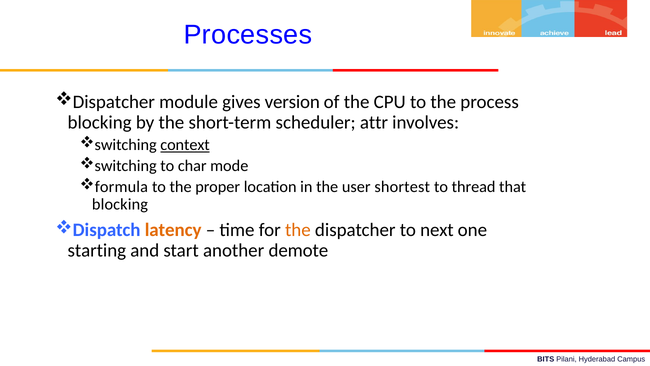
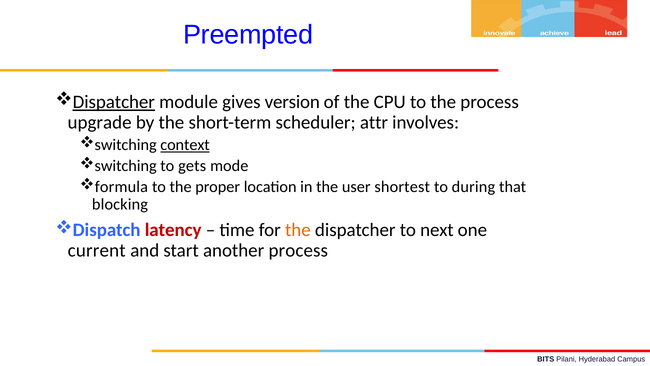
Processes: Processes -> Preempted
Dispatcher at (114, 102) underline: none -> present
blocking at (100, 122): blocking -> upgrade
char: char -> gets
thread: thread -> during
latency colour: orange -> red
starting: starting -> current
another demote: demote -> process
